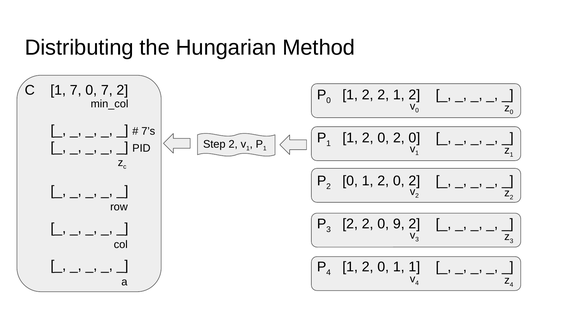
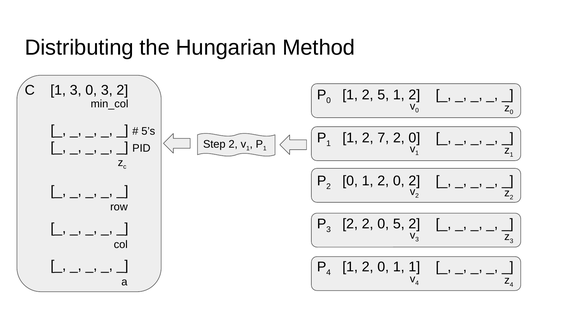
1 7: 7 -> 3
0 7: 7 -> 3
1 2 2: 2 -> 5
7’s: 7’s -> 5’s
1 1 2 0: 0 -> 7
0 9: 9 -> 5
